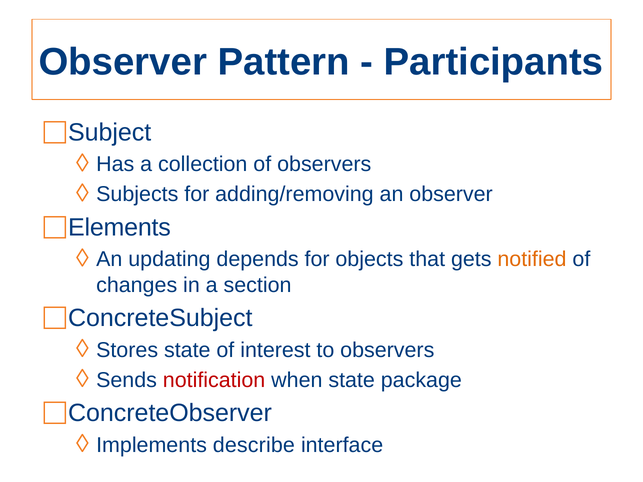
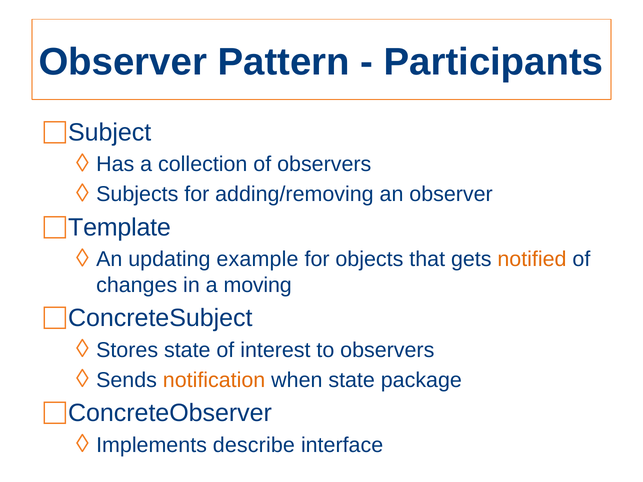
Elements: Elements -> Template
depends: depends -> example
section: section -> moving
notification colour: red -> orange
